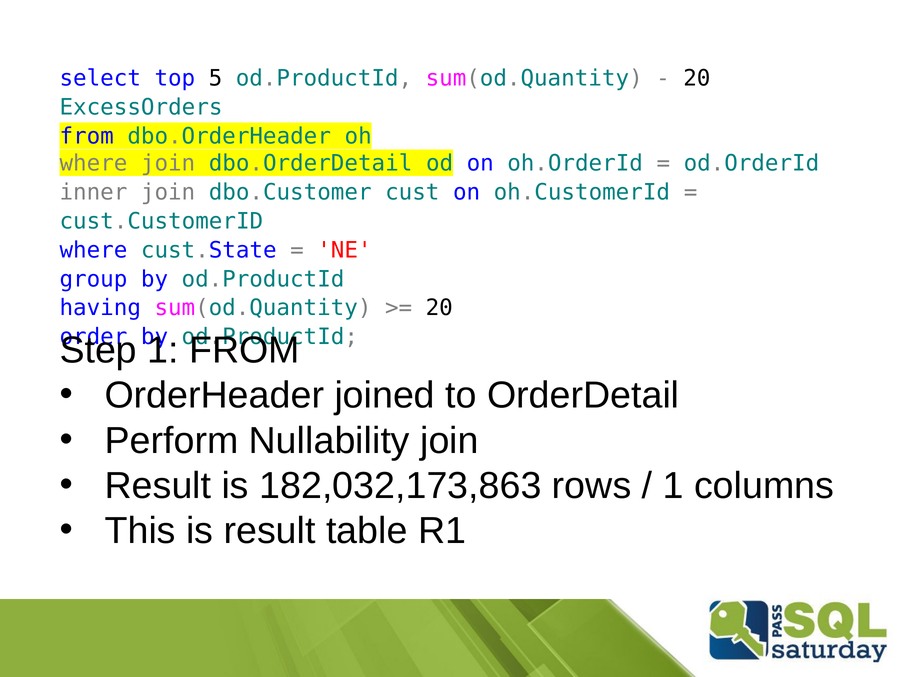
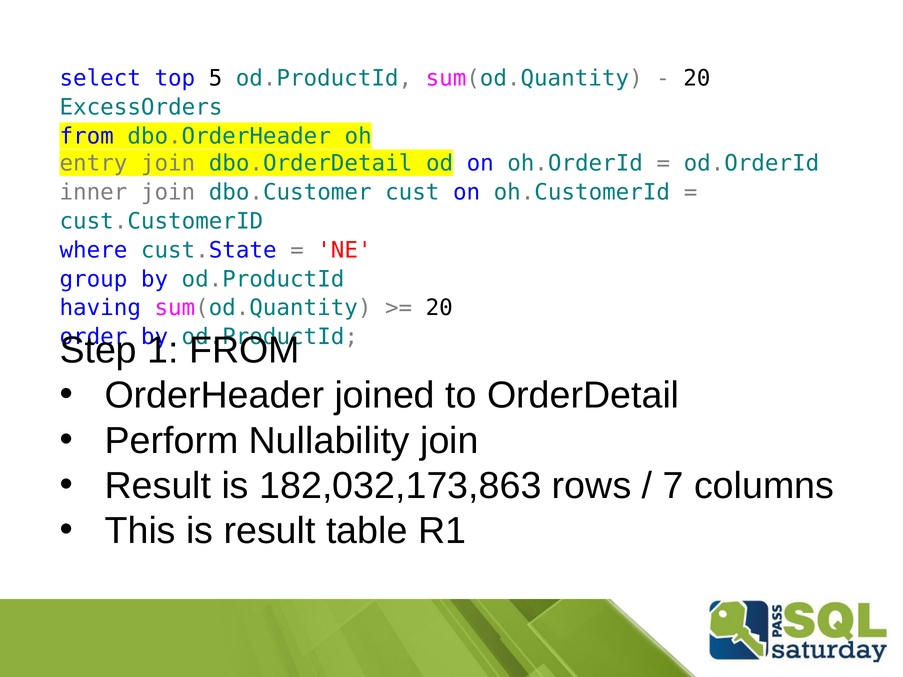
where at (93, 163): where -> entry
1 at (673, 486): 1 -> 7
